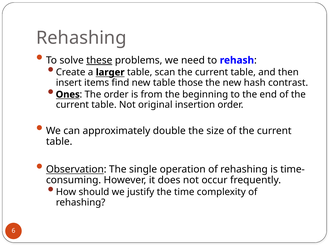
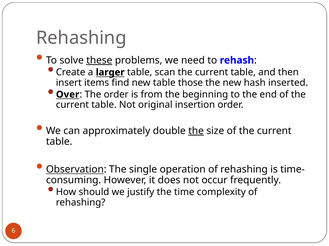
contrast: contrast -> inserted
Ones: Ones -> Over
the at (196, 131) underline: none -> present
